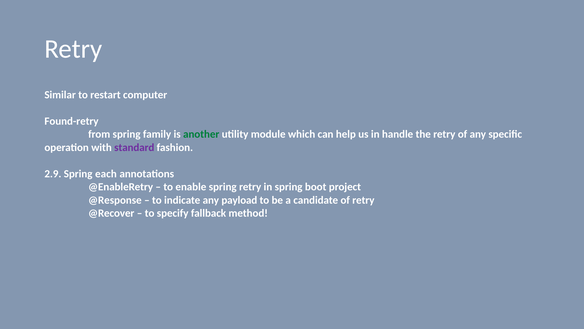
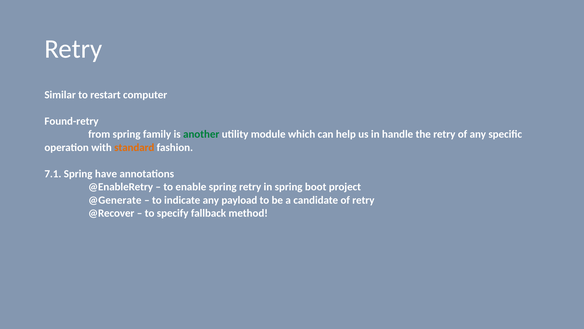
standard colour: purple -> orange
2.9: 2.9 -> 7.1
each: each -> have
@Response: @Response -> @Generate
